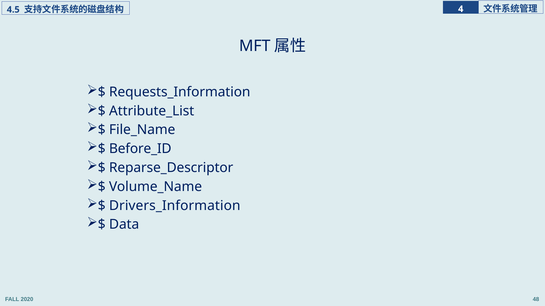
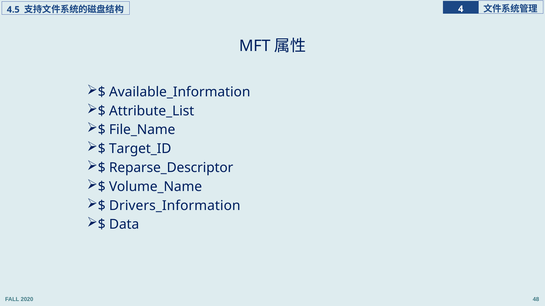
Requests_Information: Requests_Information -> Available_Information
Before_ID: Before_ID -> Target_ID
